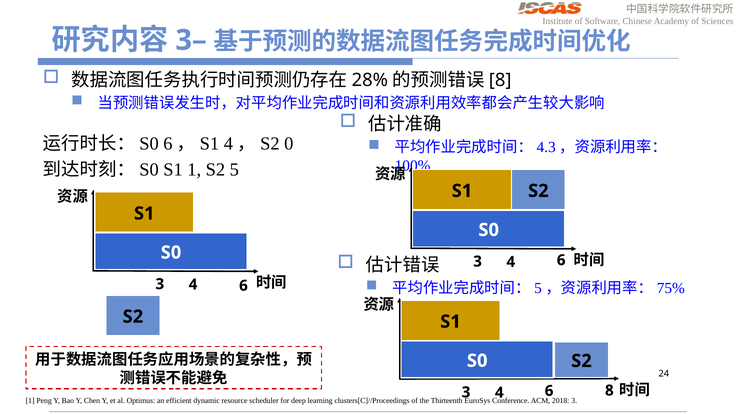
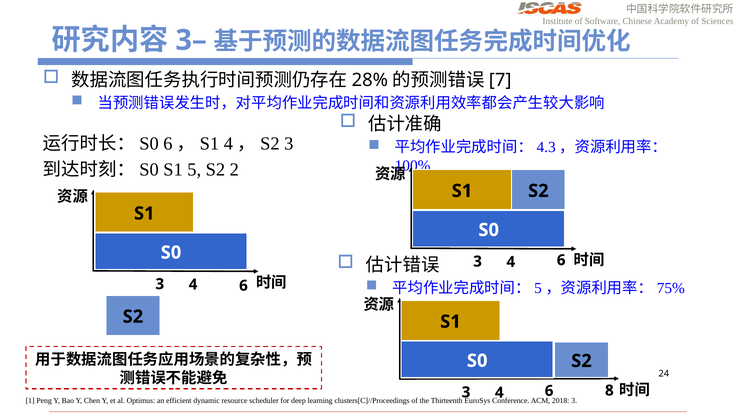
8 at (500, 80): 8 -> 7
4，S2 0: 0 -> 3
S1 1: 1 -> 5
5: 5 -> 2
